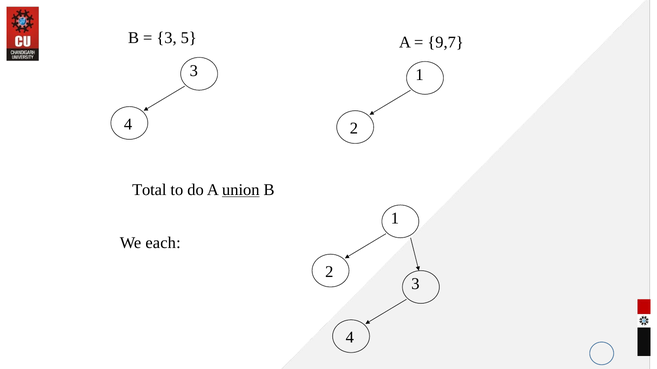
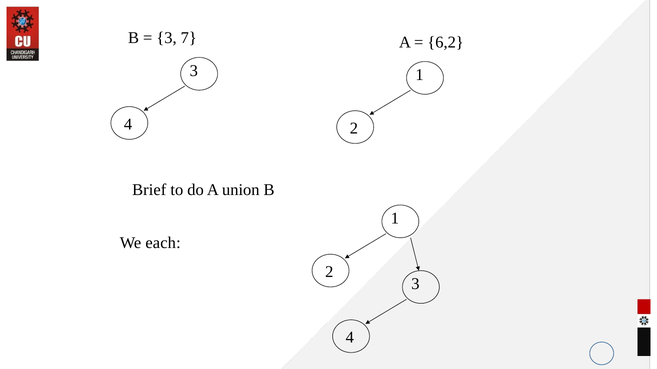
5: 5 -> 7
9,7: 9,7 -> 6,2
Total: Total -> Brief
union underline: present -> none
